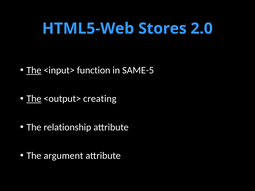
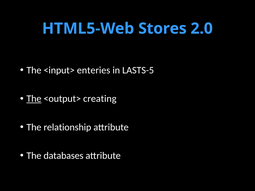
The at (34, 70) underline: present -> none
function: function -> enteries
SAME-5: SAME-5 -> LASTS-5
argument: argument -> databases
